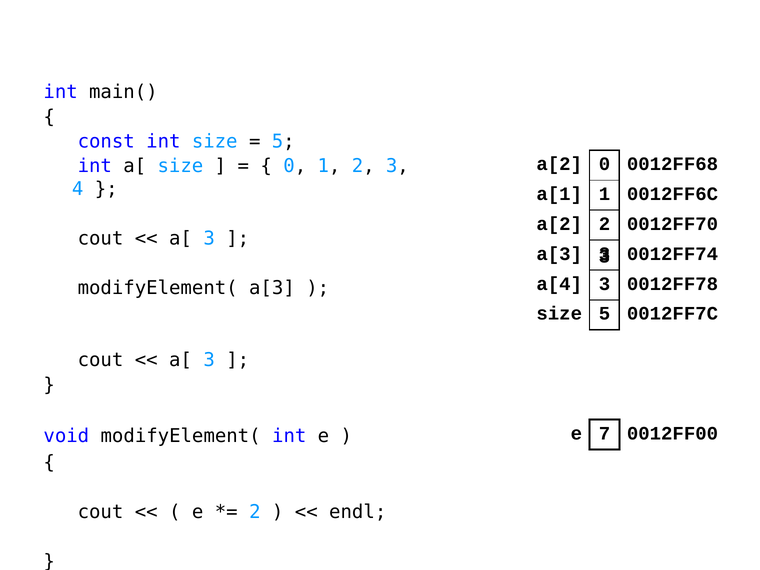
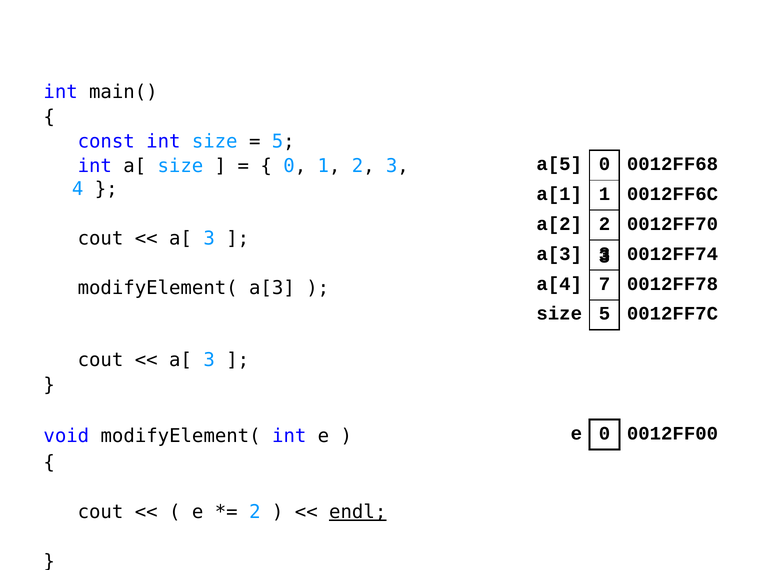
a[2 at (559, 164): a[2 -> a[5
a[4 3: 3 -> 7
e 7: 7 -> 0
endl underline: none -> present
